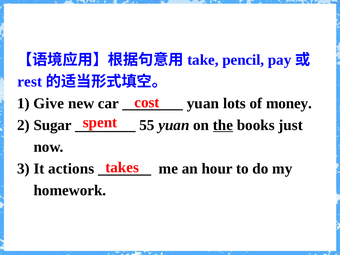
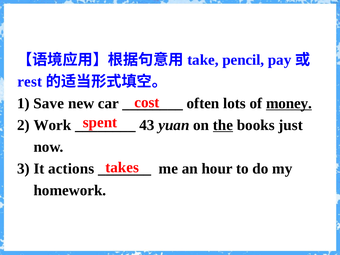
Give: Give -> Save
yuan at (203, 103): yuan -> often
money underline: none -> present
Sugar: Sugar -> Work
55: 55 -> 43
